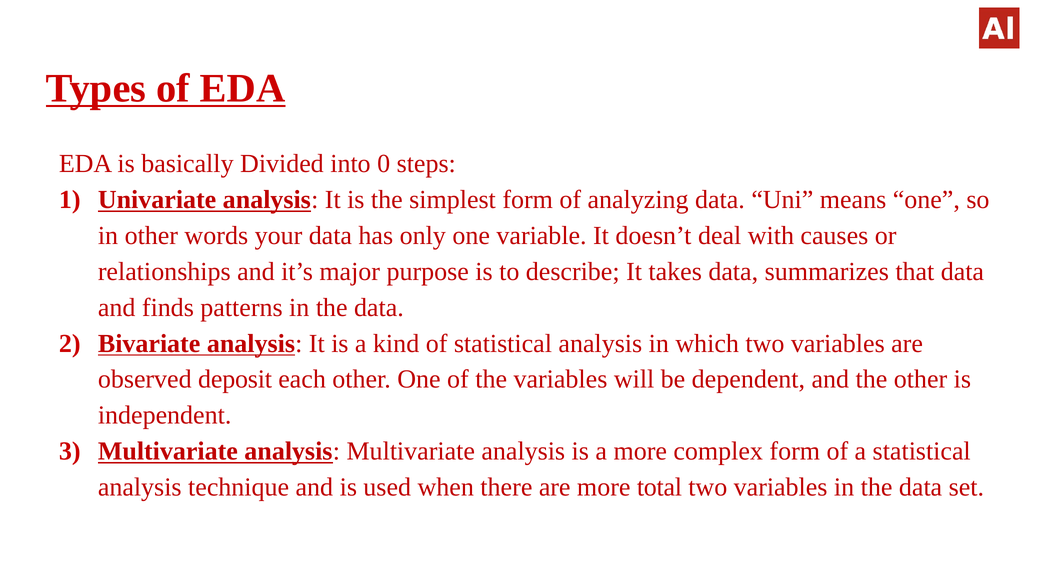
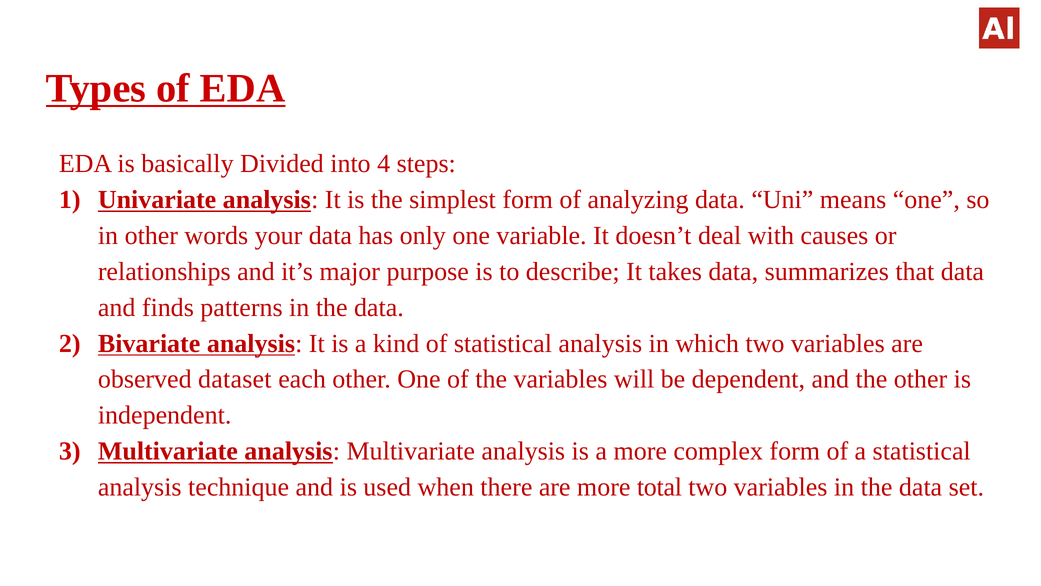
0: 0 -> 4
deposit: deposit -> dataset
